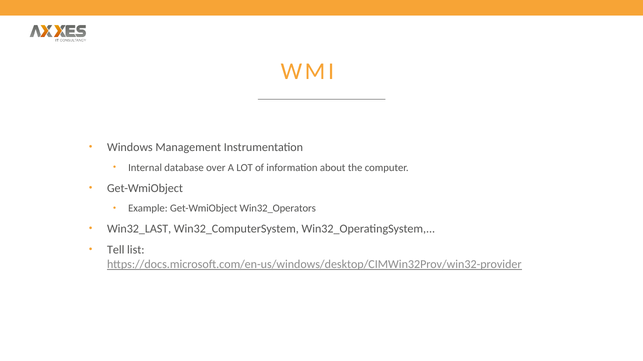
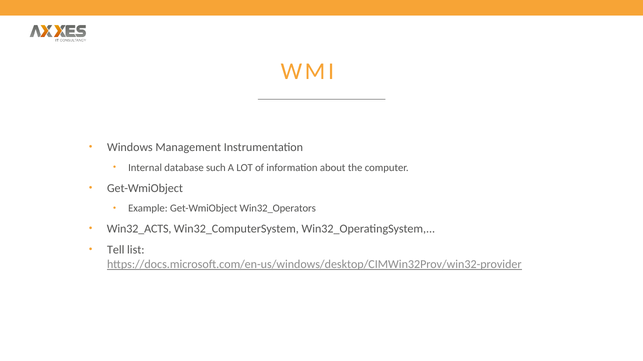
over: over -> such
Win32_LAST: Win32_LAST -> Win32_ACTS
